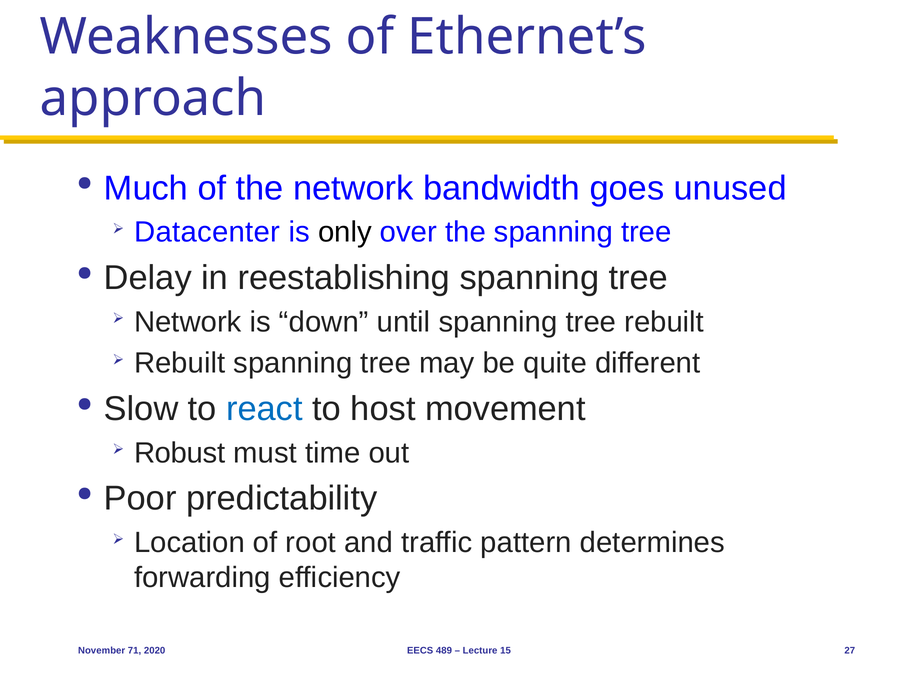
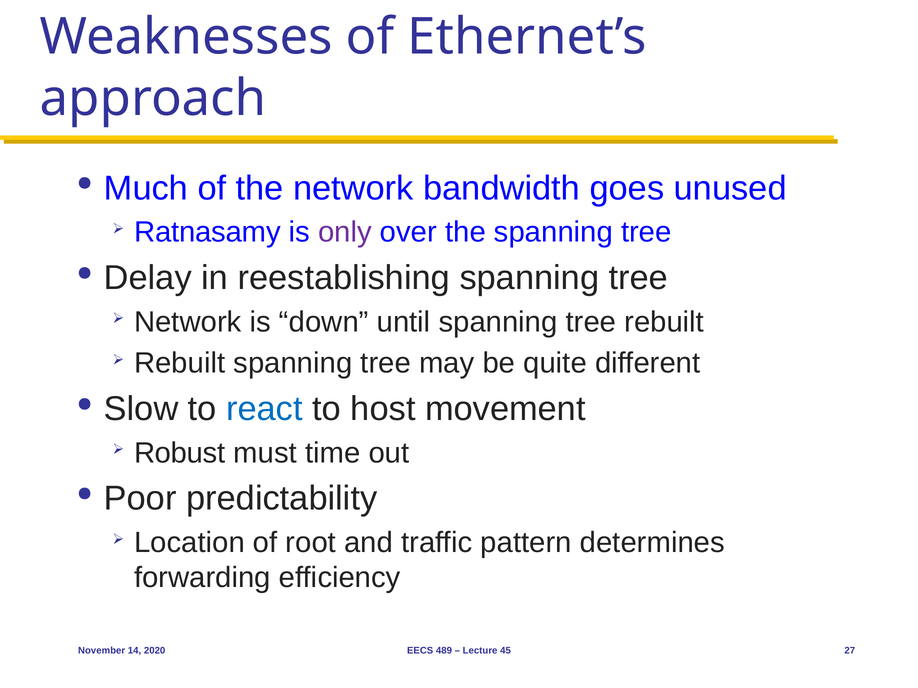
Datacenter: Datacenter -> Ratnasamy
only colour: black -> purple
71: 71 -> 14
15: 15 -> 45
